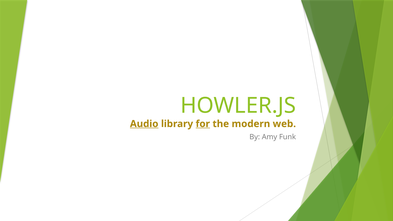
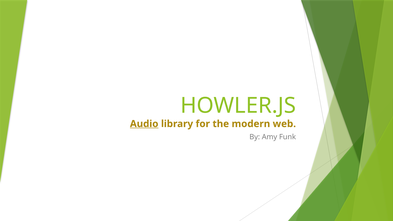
for underline: present -> none
